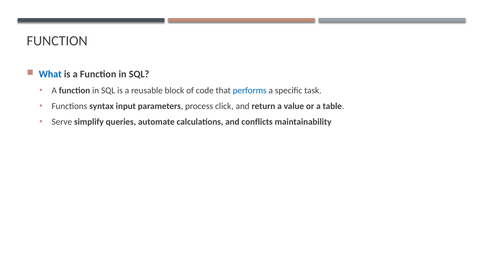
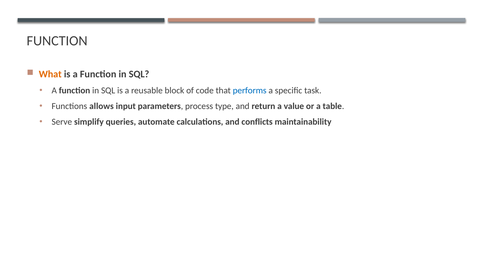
What colour: blue -> orange
syntax: syntax -> allows
click: click -> type
